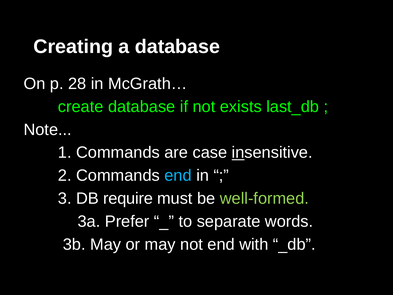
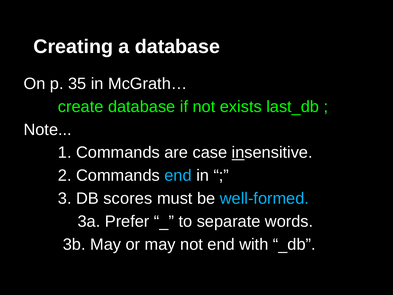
28: 28 -> 35
require: require -> scores
well-formed colour: light green -> light blue
